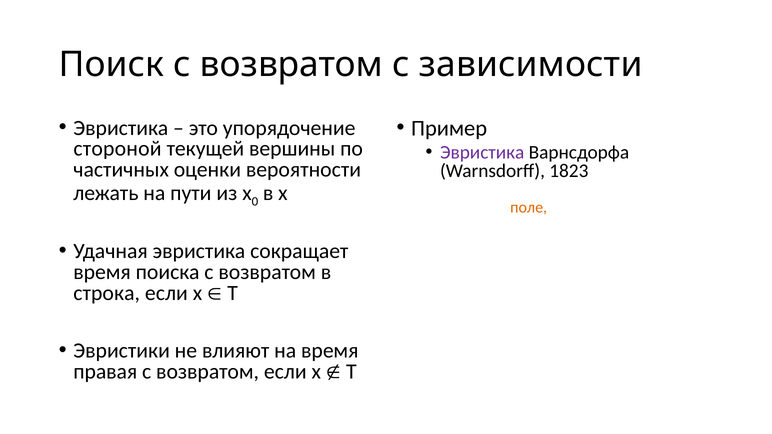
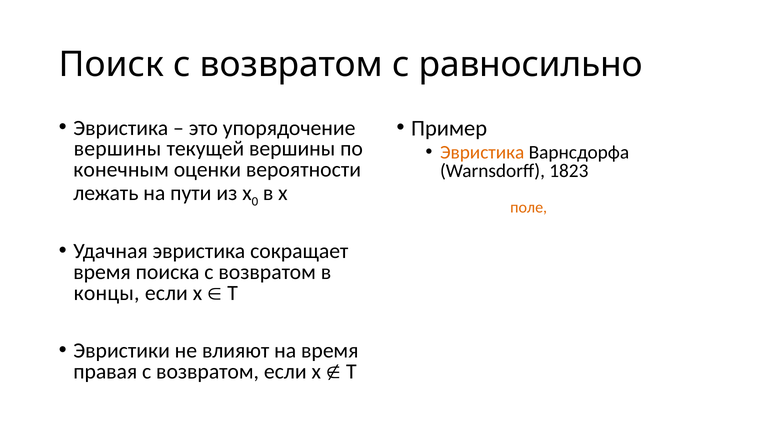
зависимости: зависимости -> равносильно
стороной at (117, 149): стороной -> вершины
Эвристика at (482, 153) colour: purple -> orange
частичных: частичных -> конечным
строка: строка -> концы
